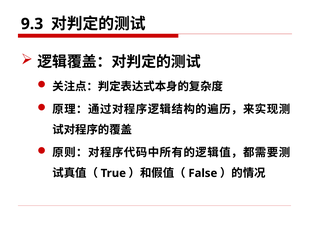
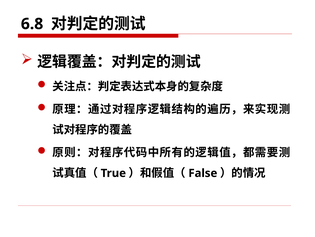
9.3: 9.3 -> 6.8
